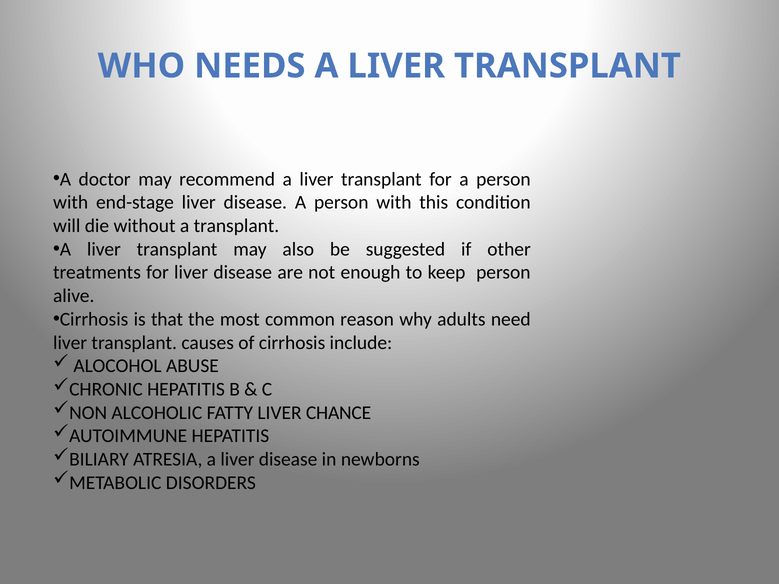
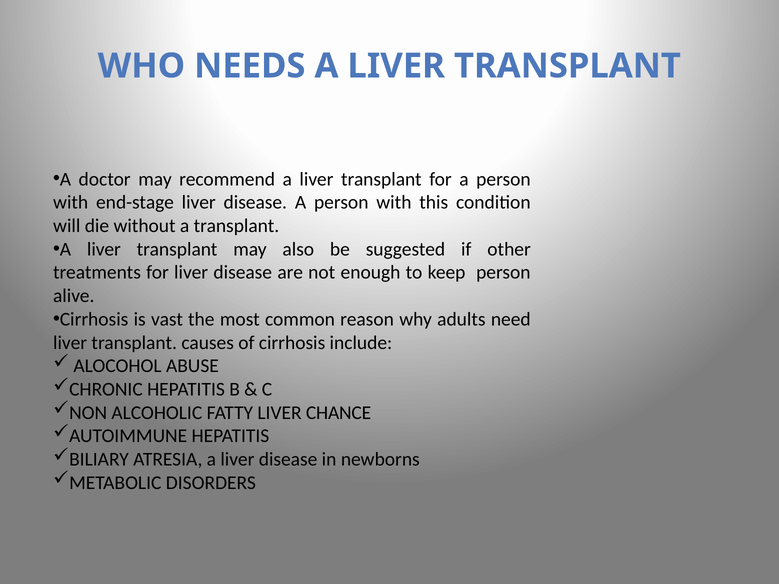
that: that -> vast
